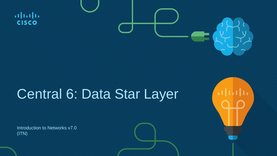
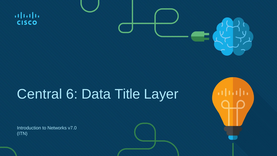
Star: Star -> Title
